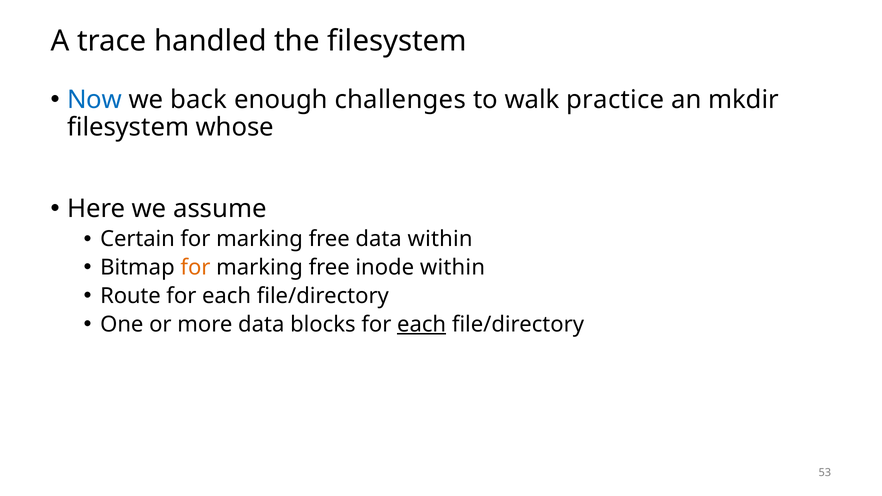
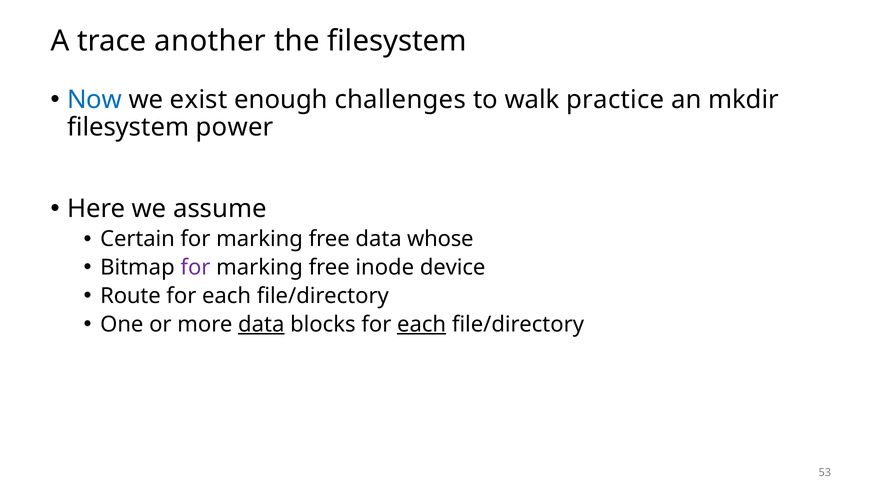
handled: handled -> another
back: back -> exist
whose: whose -> power
data within: within -> whose
for at (195, 268) colour: orange -> purple
inode within: within -> device
data at (261, 324) underline: none -> present
